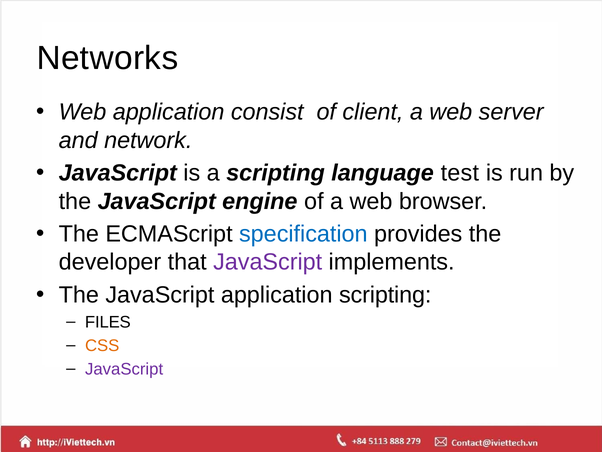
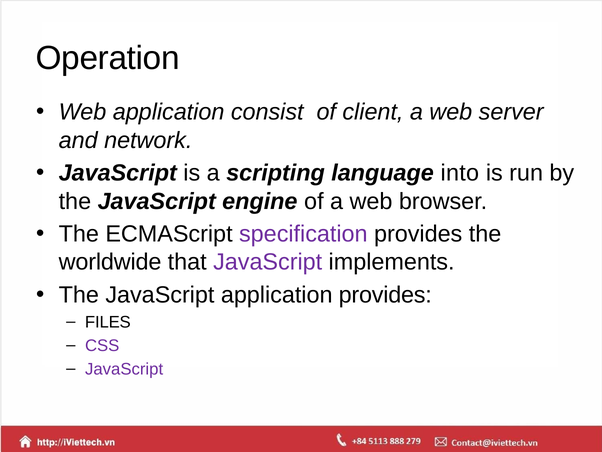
Networks: Networks -> Operation
test: test -> into
specification colour: blue -> purple
developer: developer -> worldwide
application scripting: scripting -> provides
CSS colour: orange -> purple
